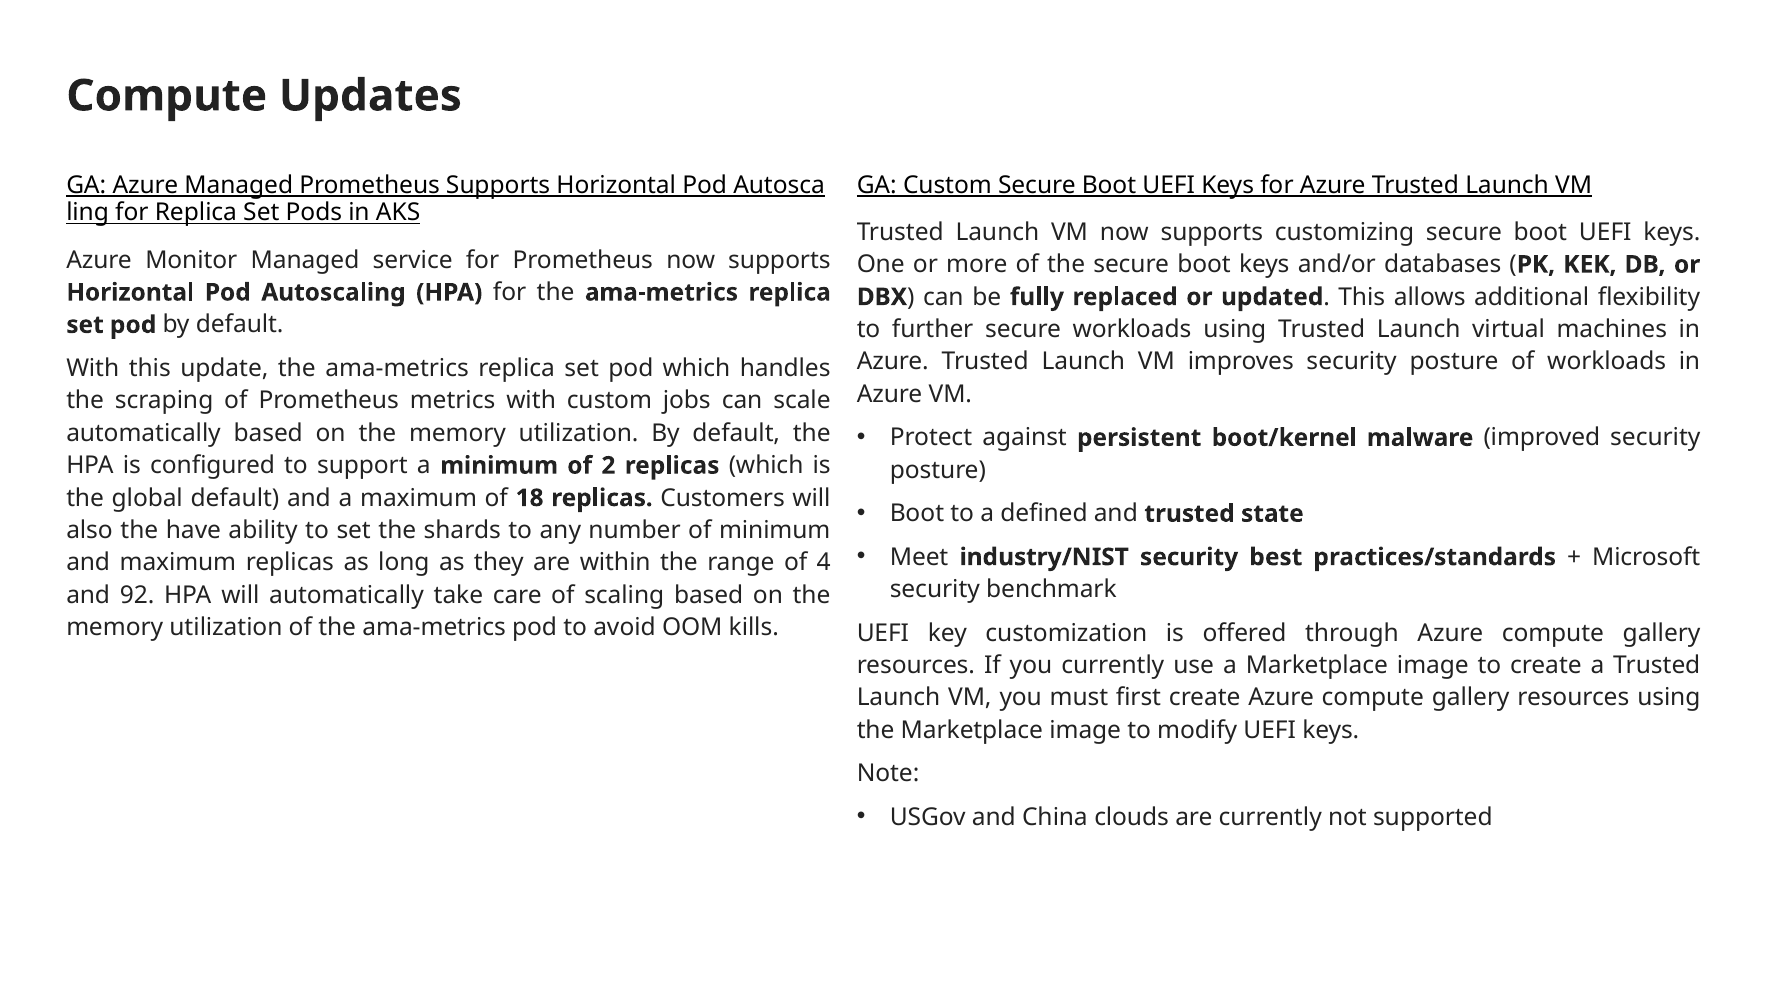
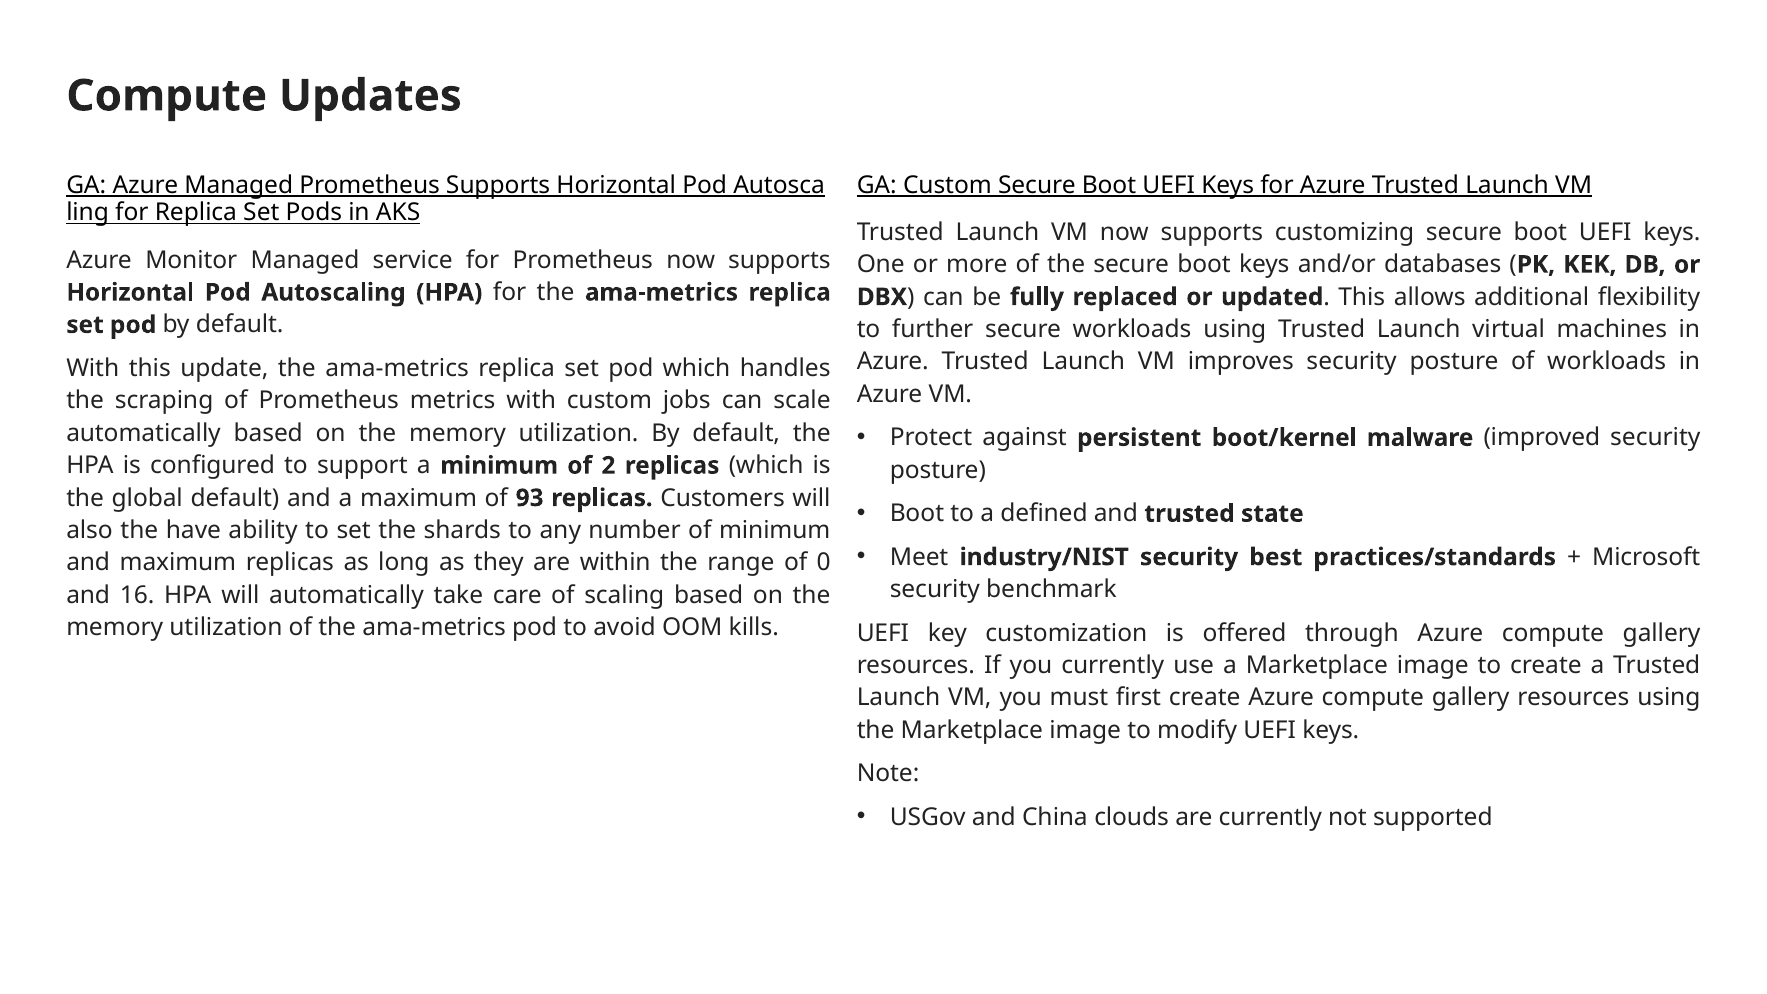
18: 18 -> 93
4: 4 -> 0
92: 92 -> 16
